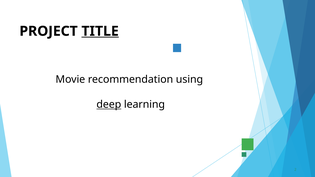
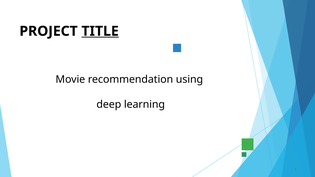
deep underline: present -> none
